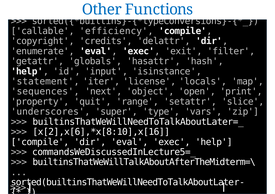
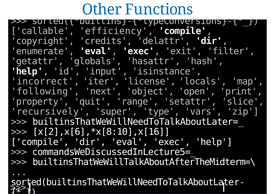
statement: statement -> incorrect
sequences: sequences -> following
underscores: underscores -> recursively
